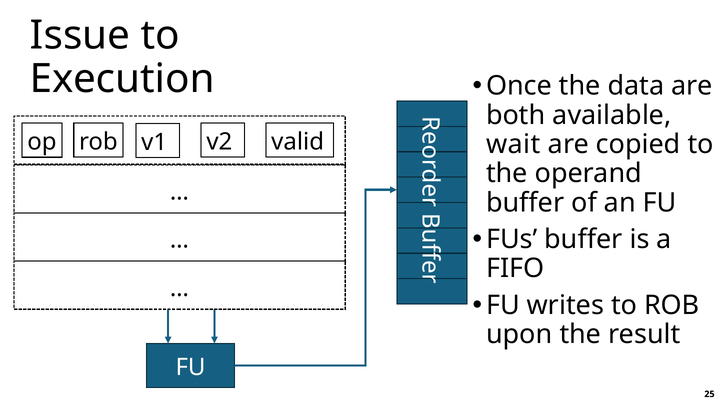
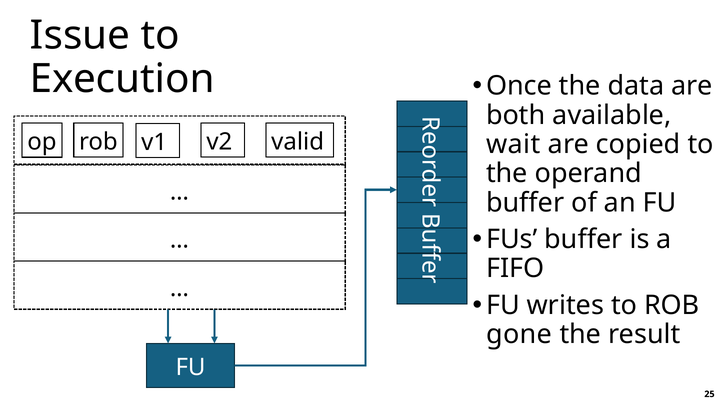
upon: upon -> gone
